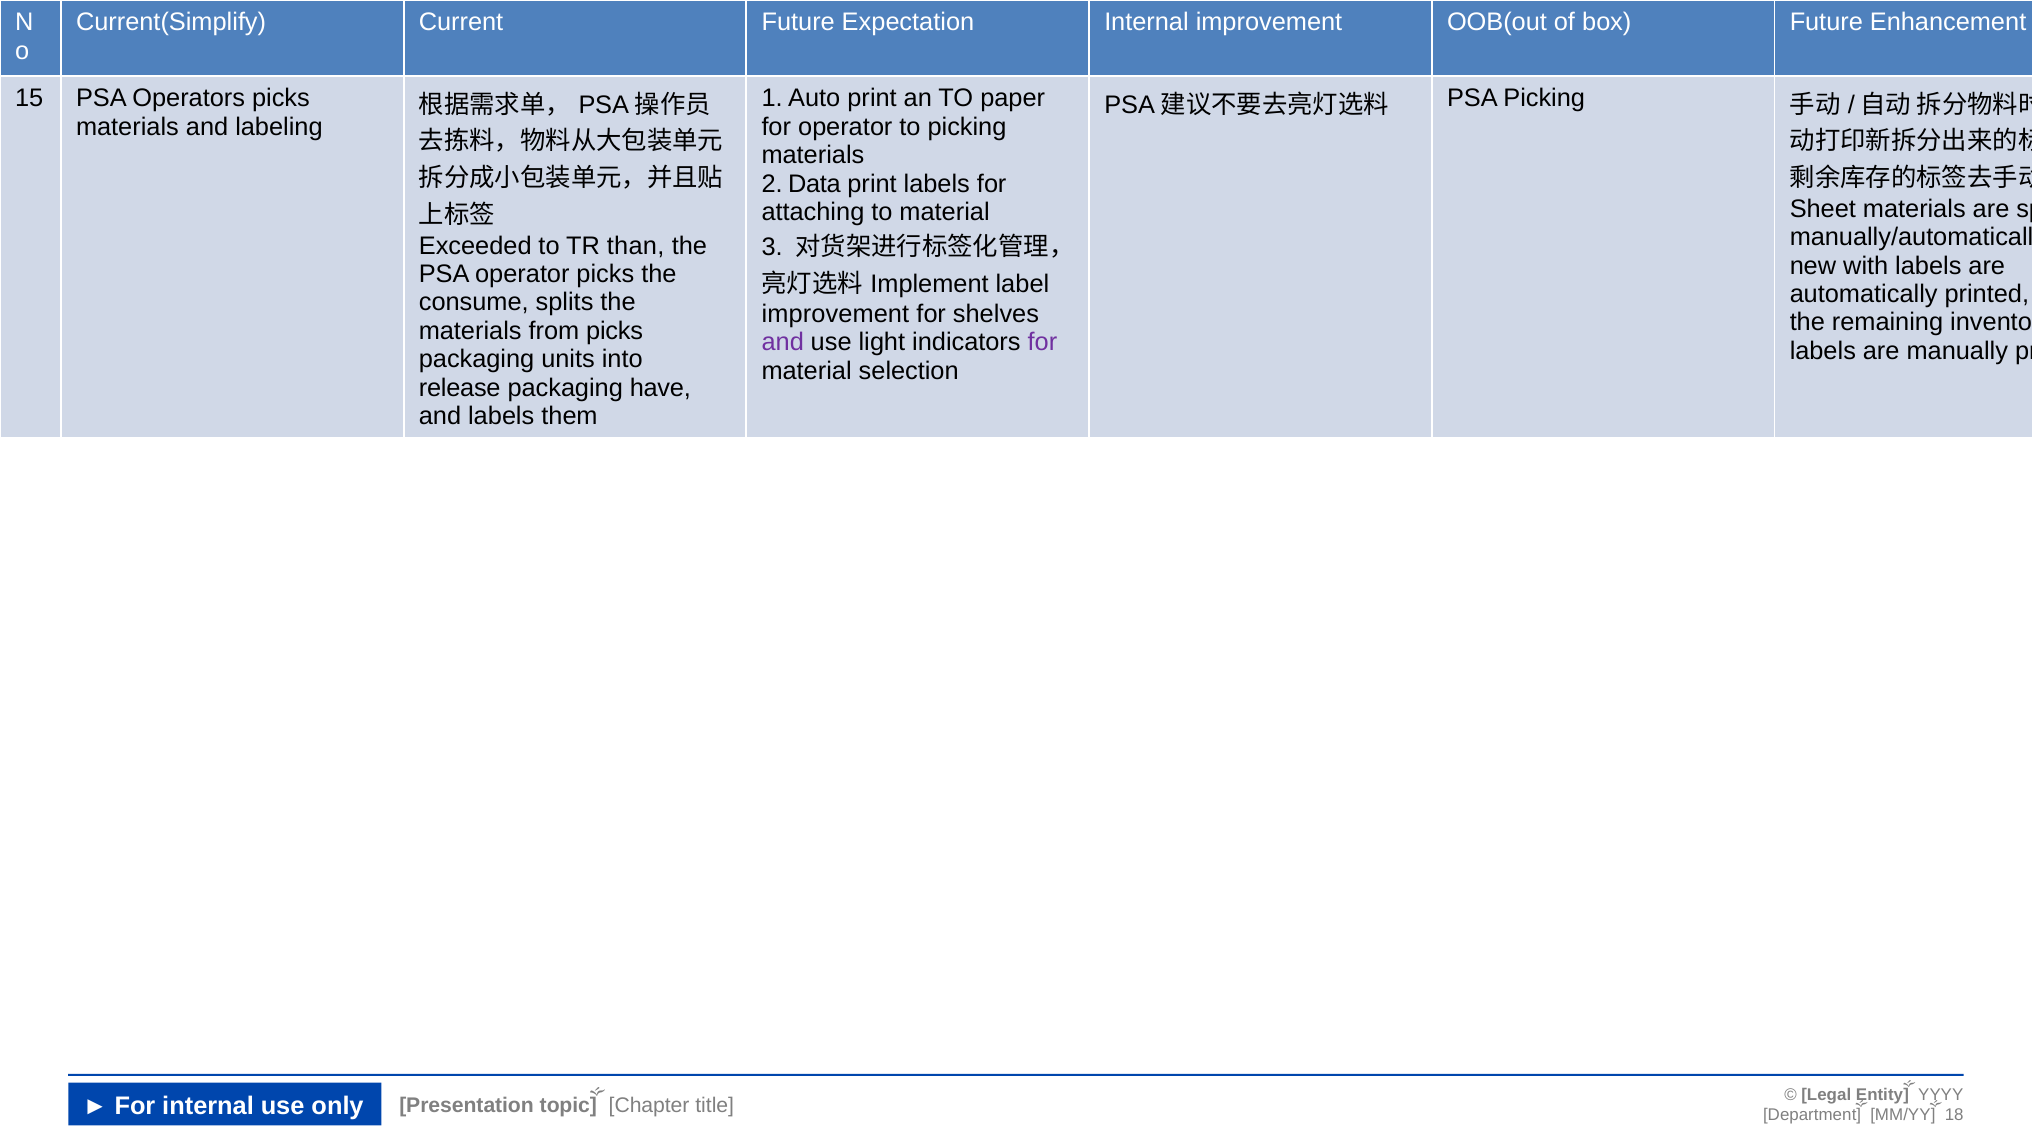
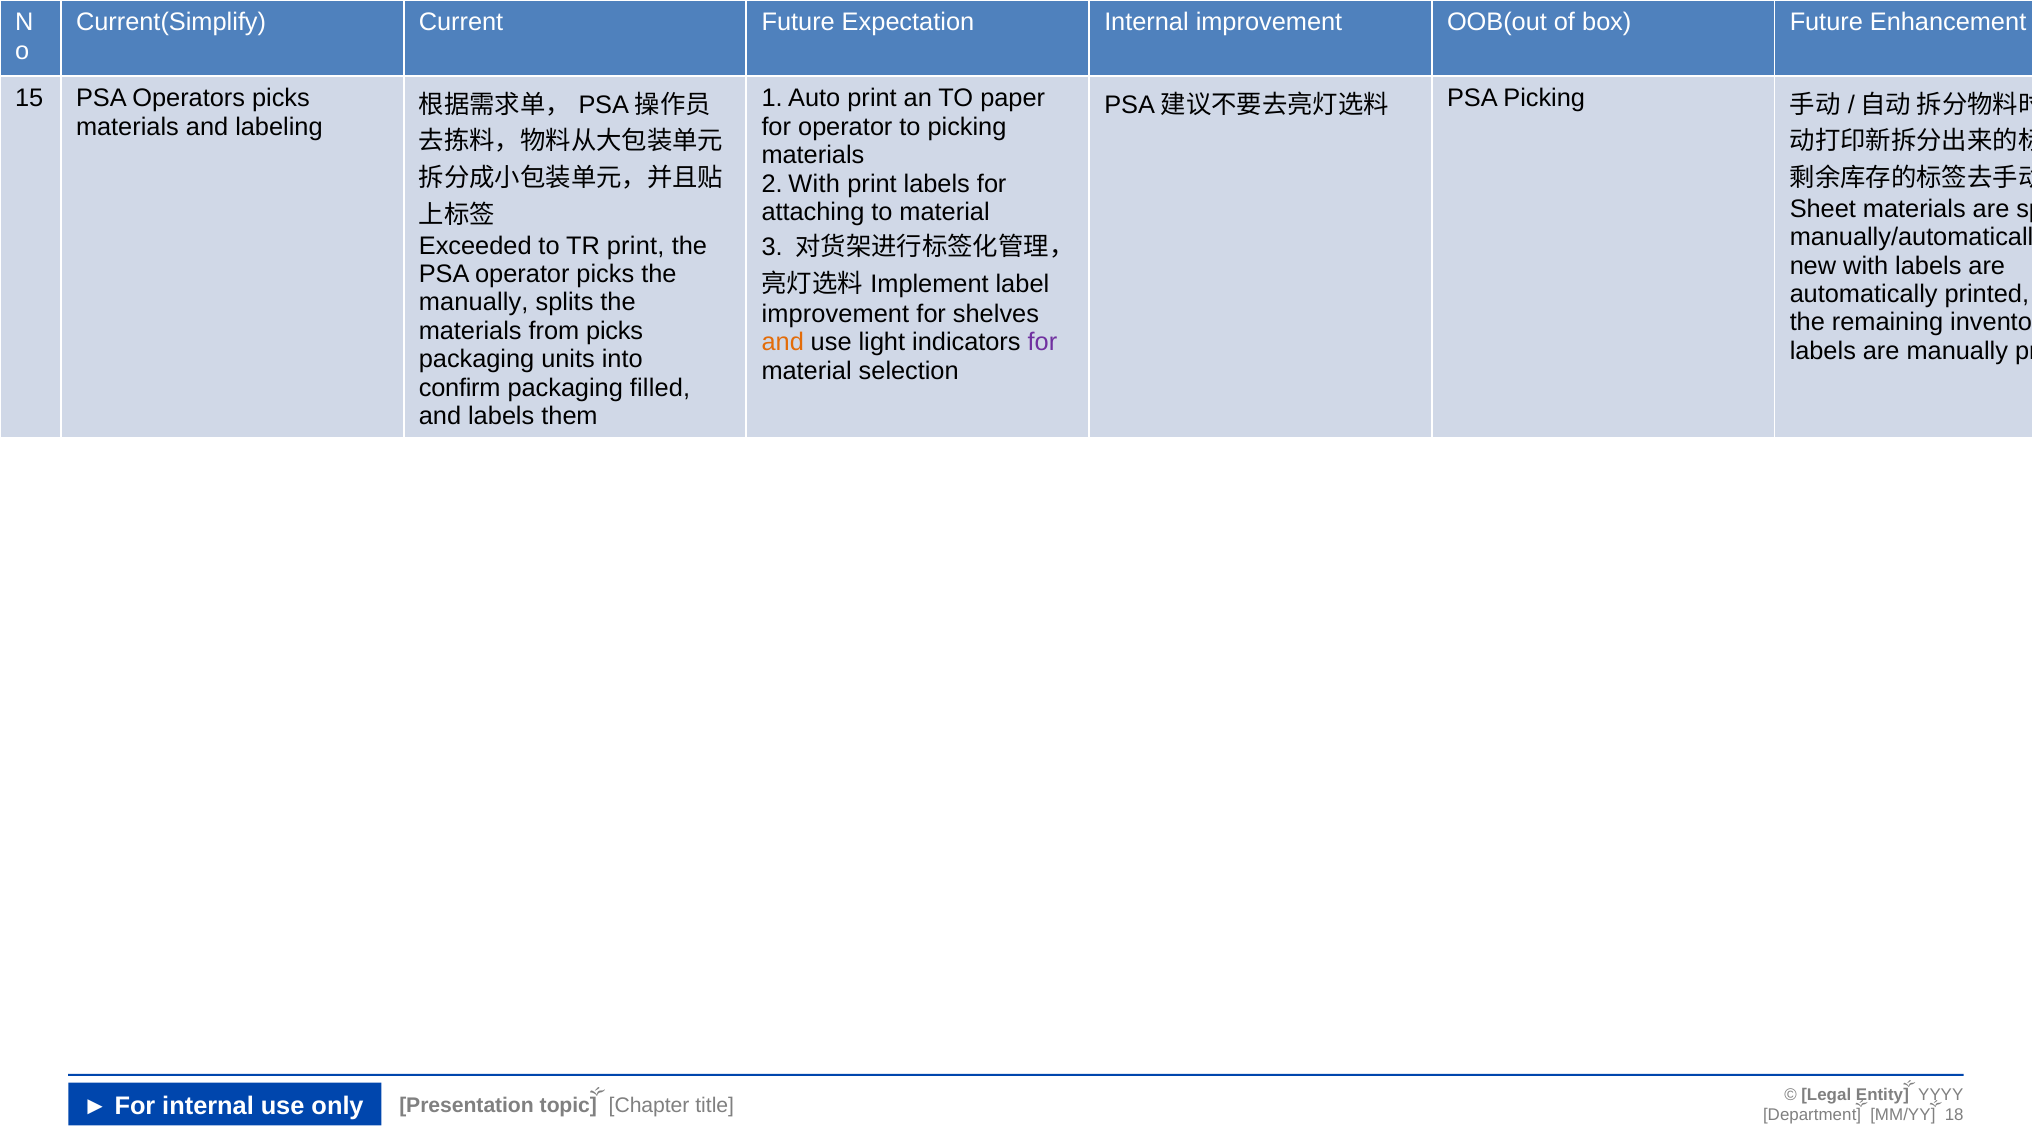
2 Data: Data -> With
TR than: than -> print
consume at (474, 303): consume -> manually
and at (783, 343) colour: purple -> orange
release: release -> confirm
have: have -> filled
